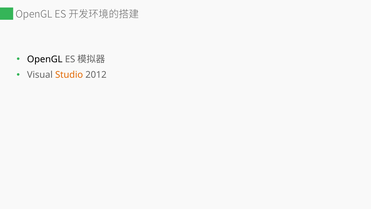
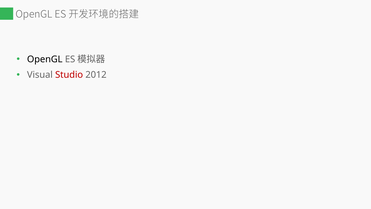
Studio colour: orange -> red
